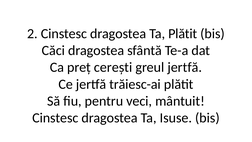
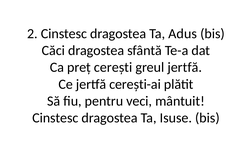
Ta Plătit: Plătit -> Adus
trăiesc-ai: trăiesc-ai -> cerești-ai
